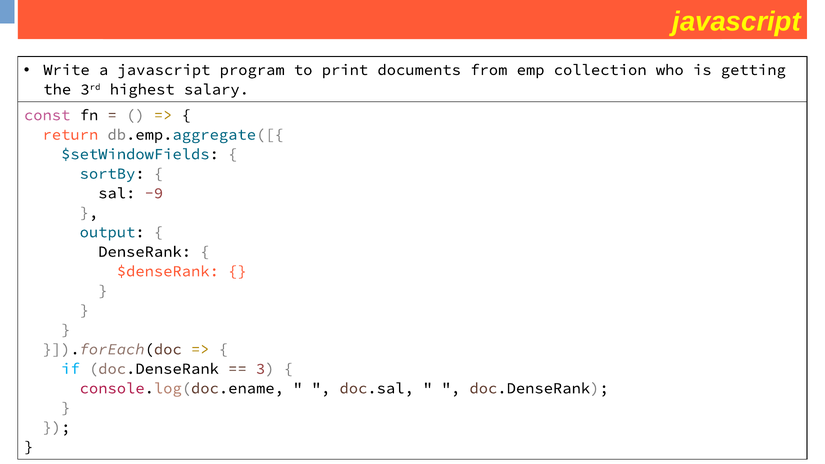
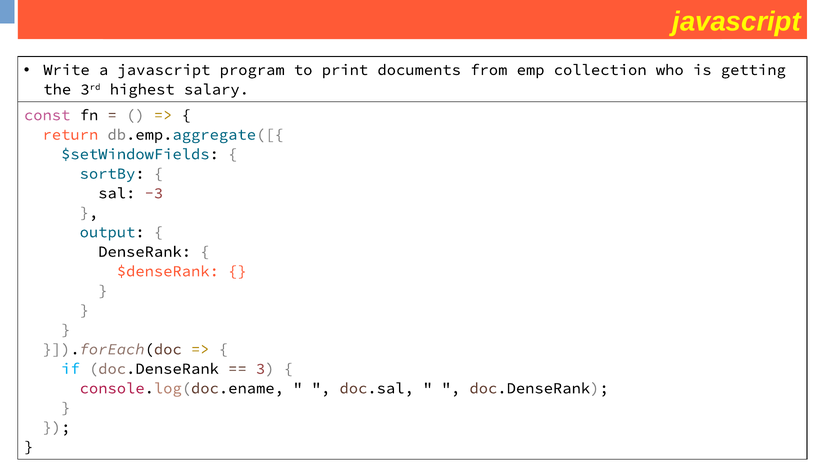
-9: -9 -> -3
